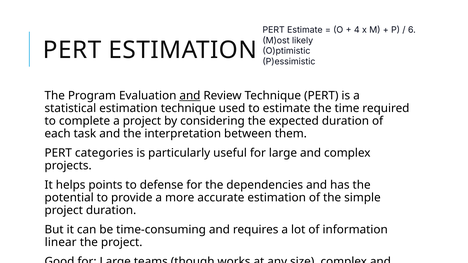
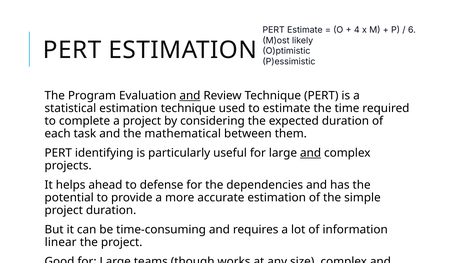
interpretation: interpretation -> mathematical
categories: categories -> identifying
and at (311, 153) underline: none -> present
points: points -> ahead
